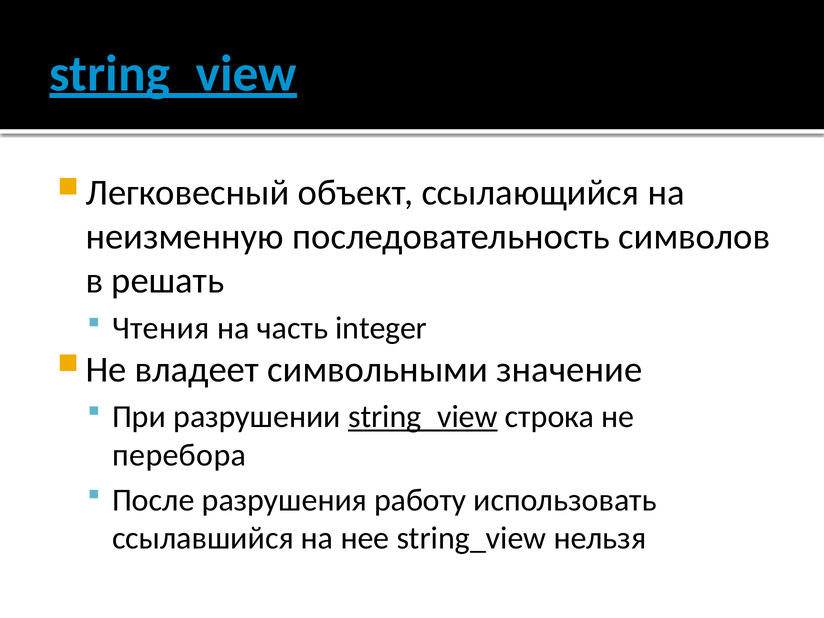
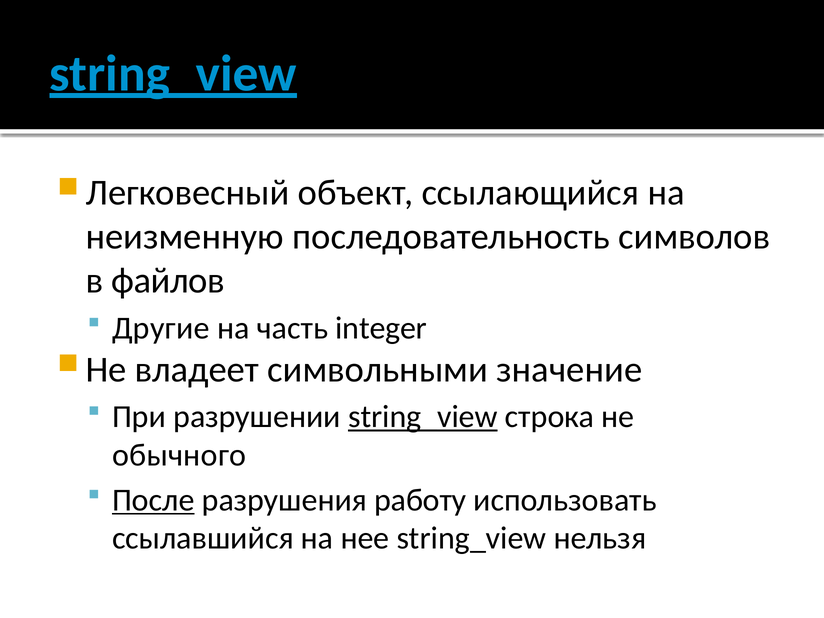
решать: решать -> файлов
Чтения: Чтения -> Другие
перебора: перебора -> обычного
После underline: none -> present
